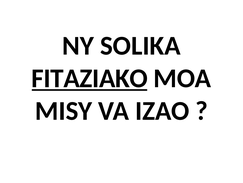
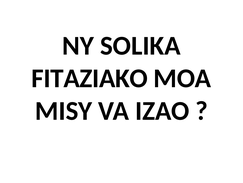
FITAZIAKO underline: present -> none
